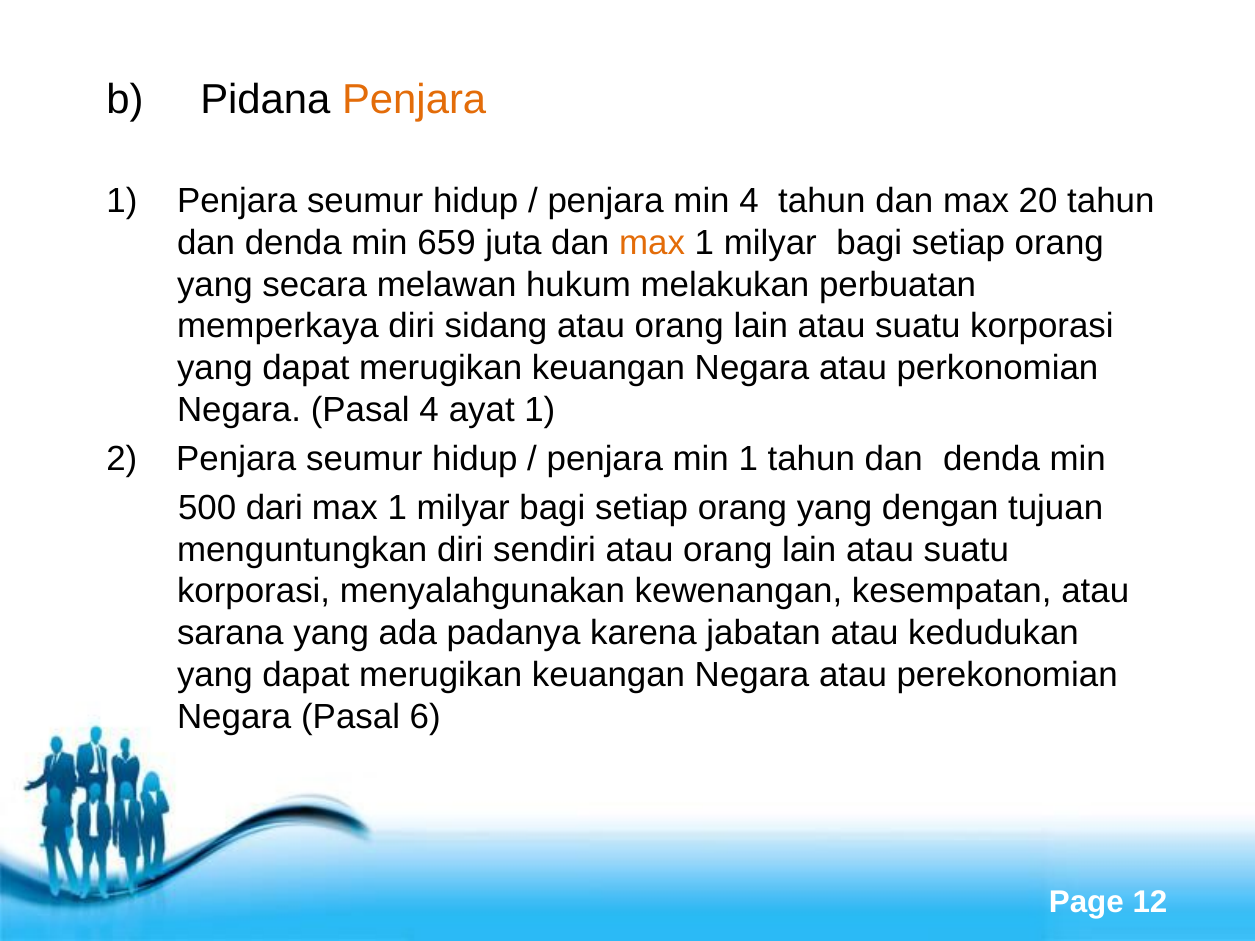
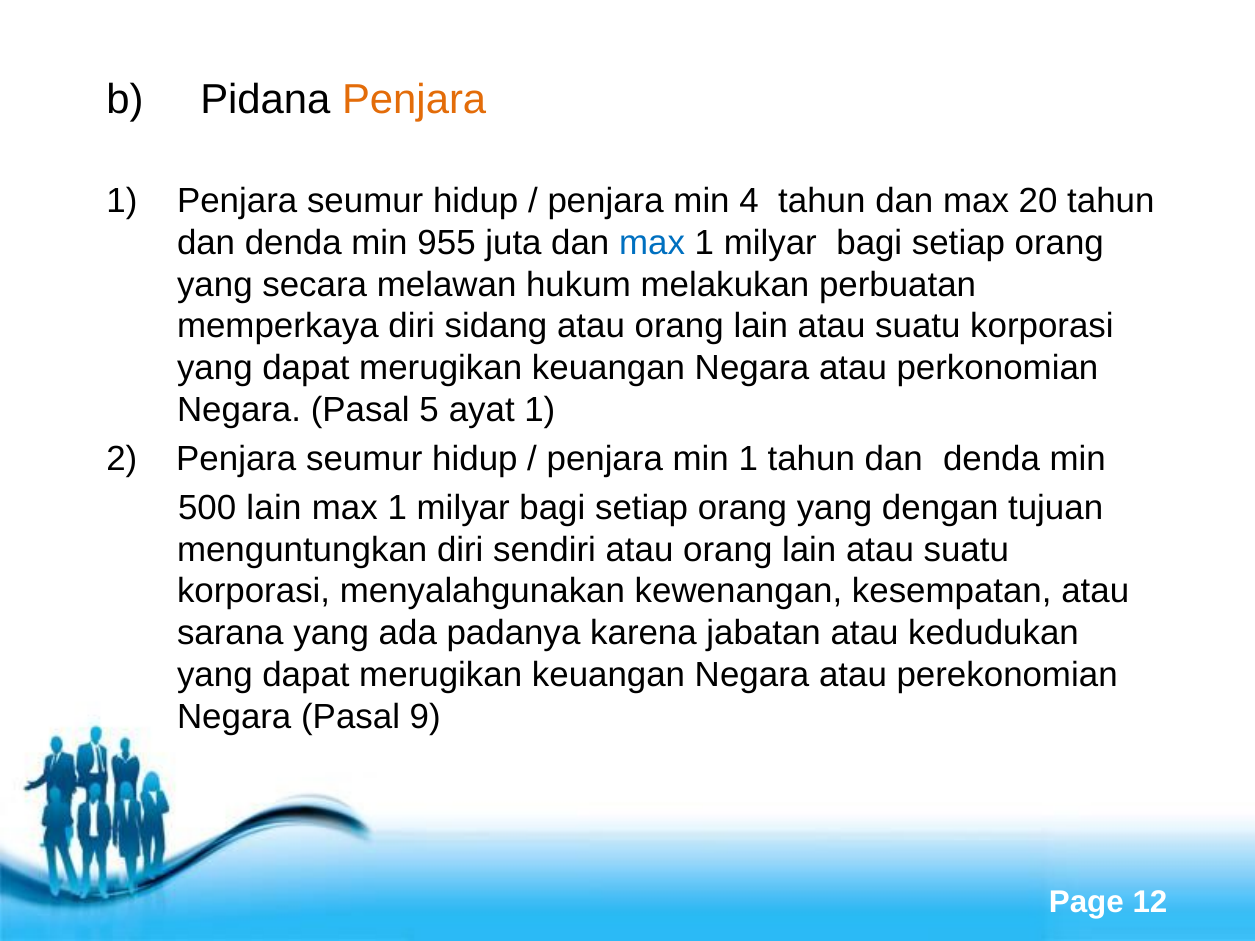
659: 659 -> 955
max at (652, 243) colour: orange -> blue
Pasal 4: 4 -> 5
500 dari: dari -> lain
6: 6 -> 9
